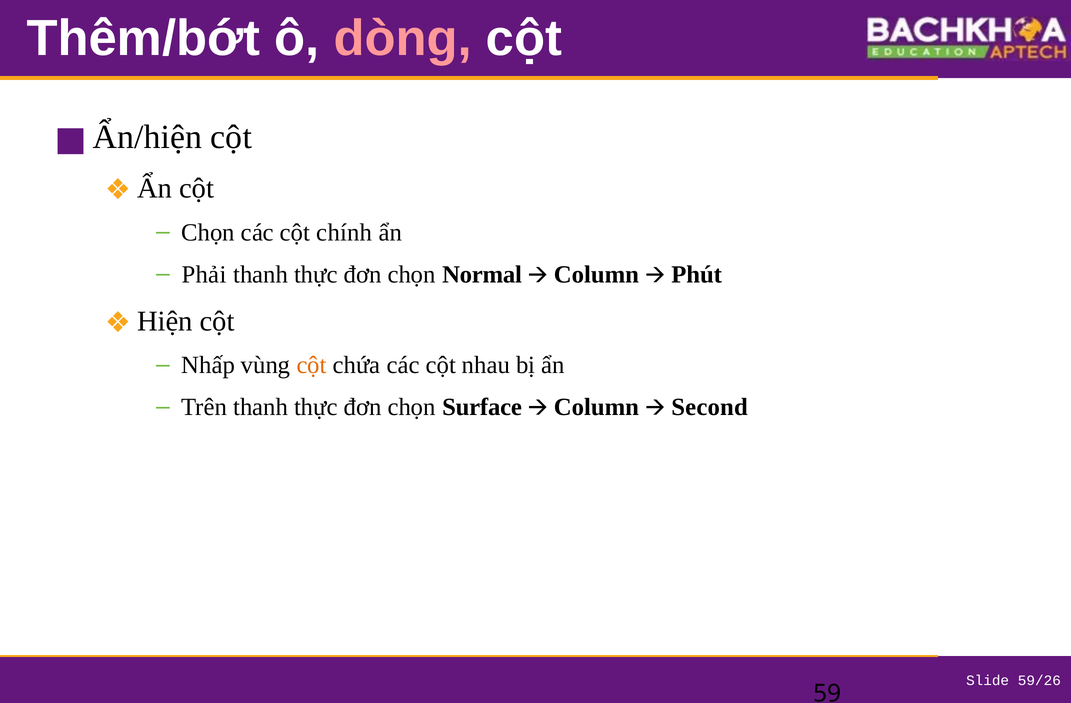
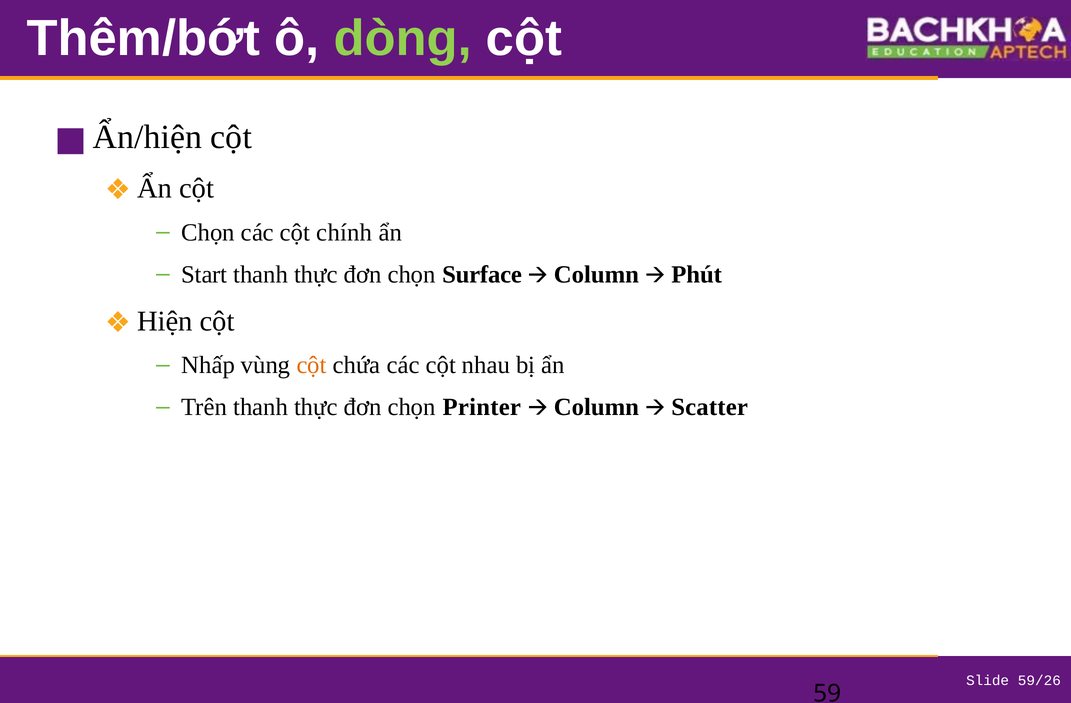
dòng colour: pink -> light green
Phải: Phải -> Start
Normal: Normal -> Surface
Surface: Surface -> Printer
Second: Second -> Scatter
